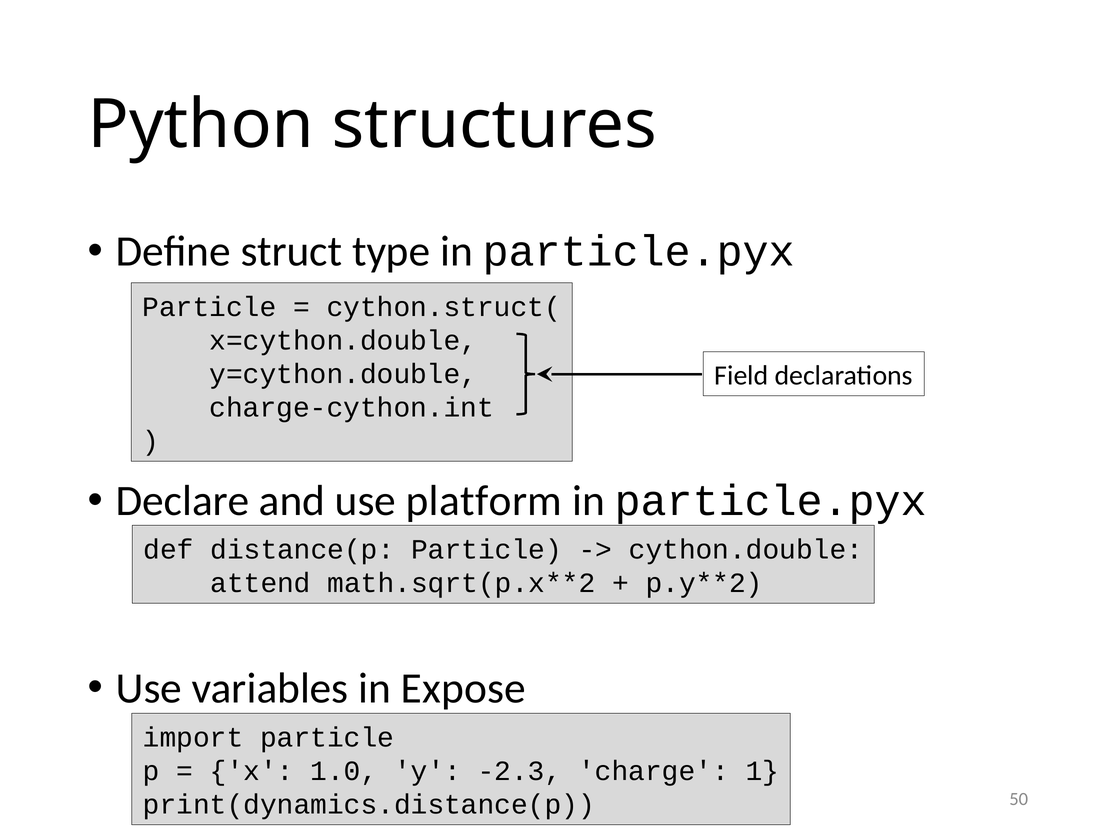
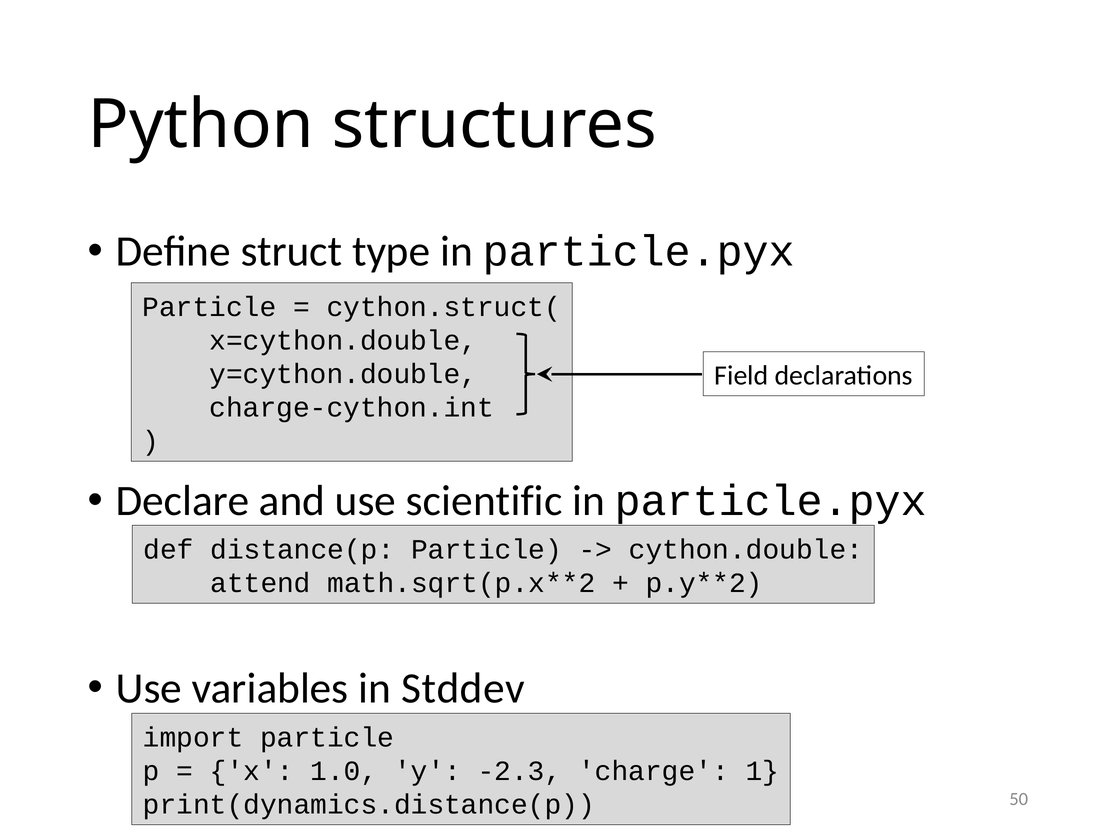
platform: platform -> scientific
Expose: Expose -> Stddev
